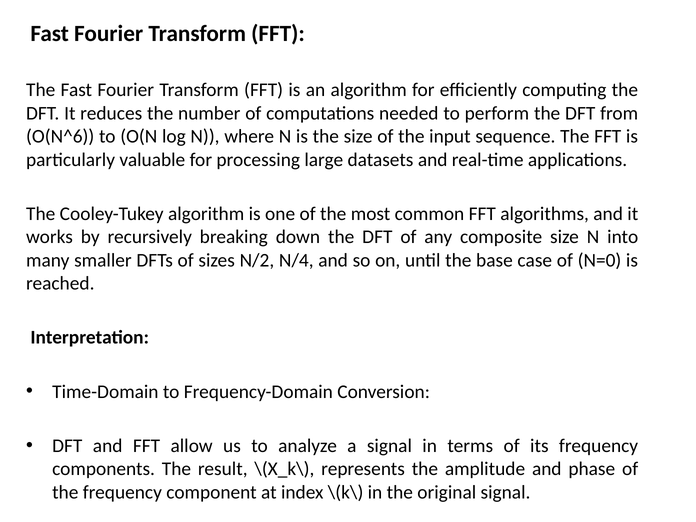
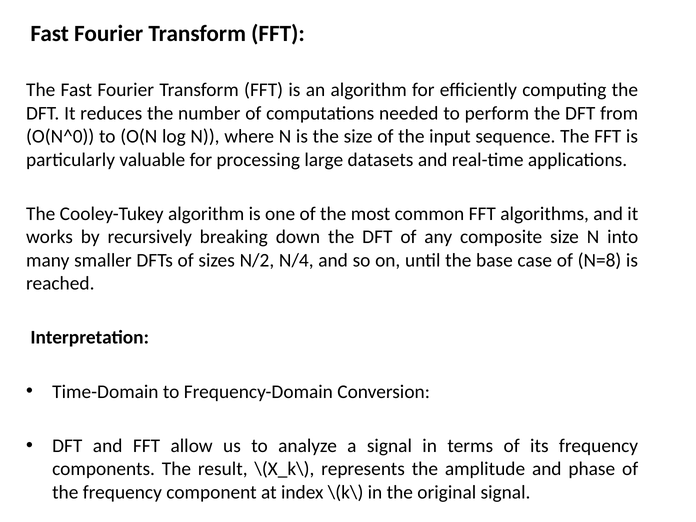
O(N^6: O(N^6 -> O(N^0
N=0: N=0 -> N=8
